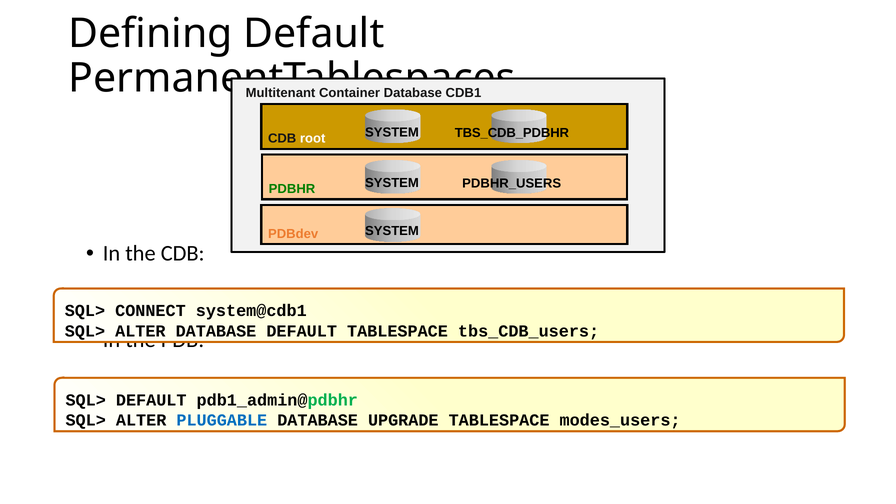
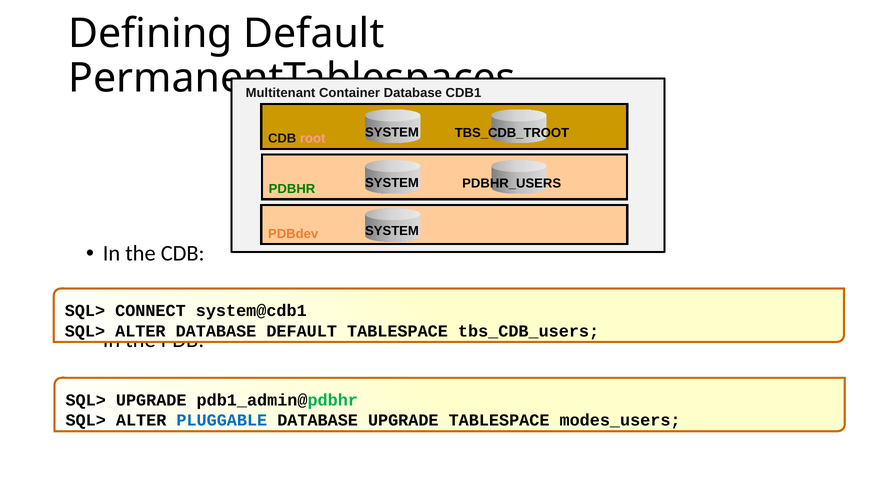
TBS_CDB_PDBHR: TBS_CDB_PDBHR -> TBS_CDB_TROOT
root colour: white -> pink
SQL> DEFAULT: DEFAULT -> UPGRADE
